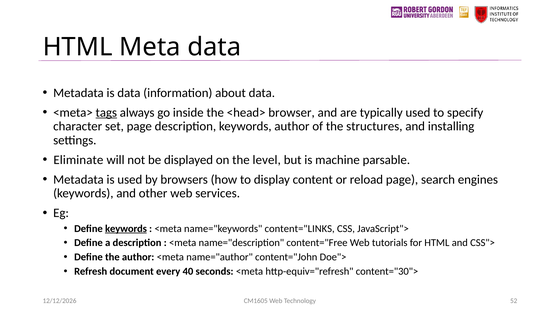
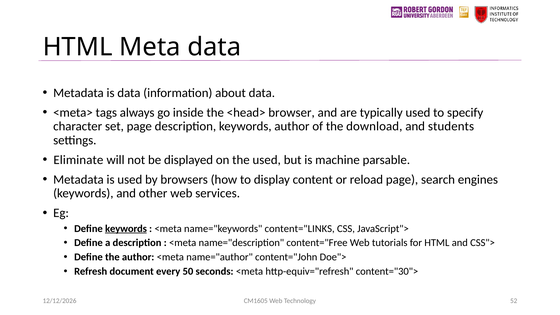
tags underline: present -> none
structures: structures -> download
installing: installing -> students
the level: level -> used
40: 40 -> 50
